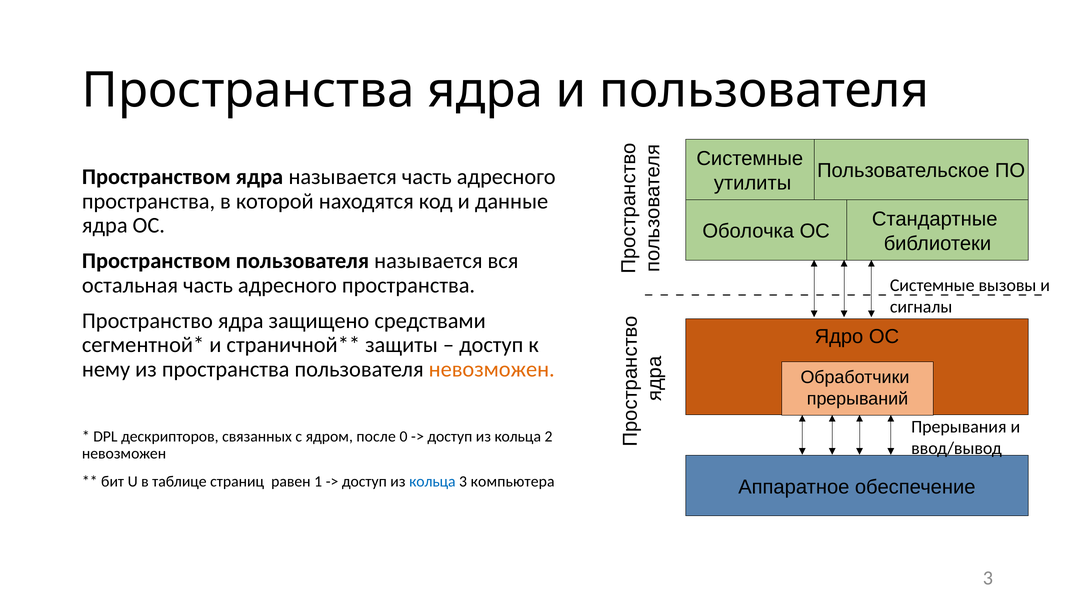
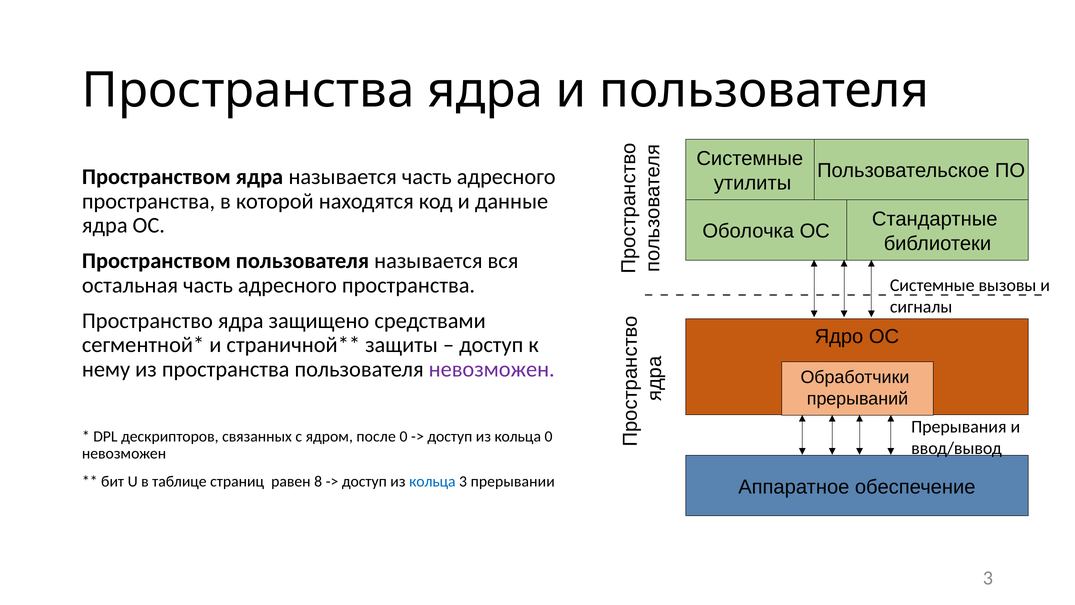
невозможен at (492, 369) colour: orange -> purple
кольца 2: 2 -> 0
1: 1 -> 8
компьютера: компьютера -> прерывании
